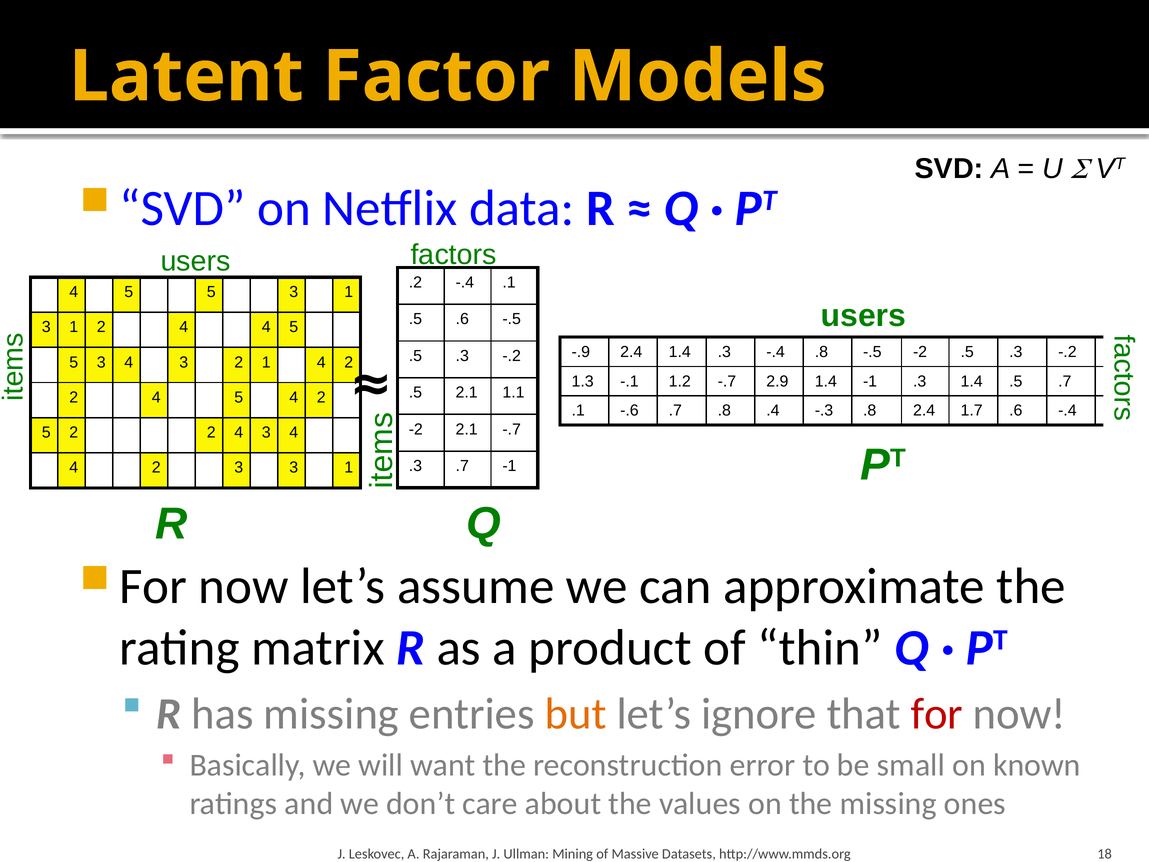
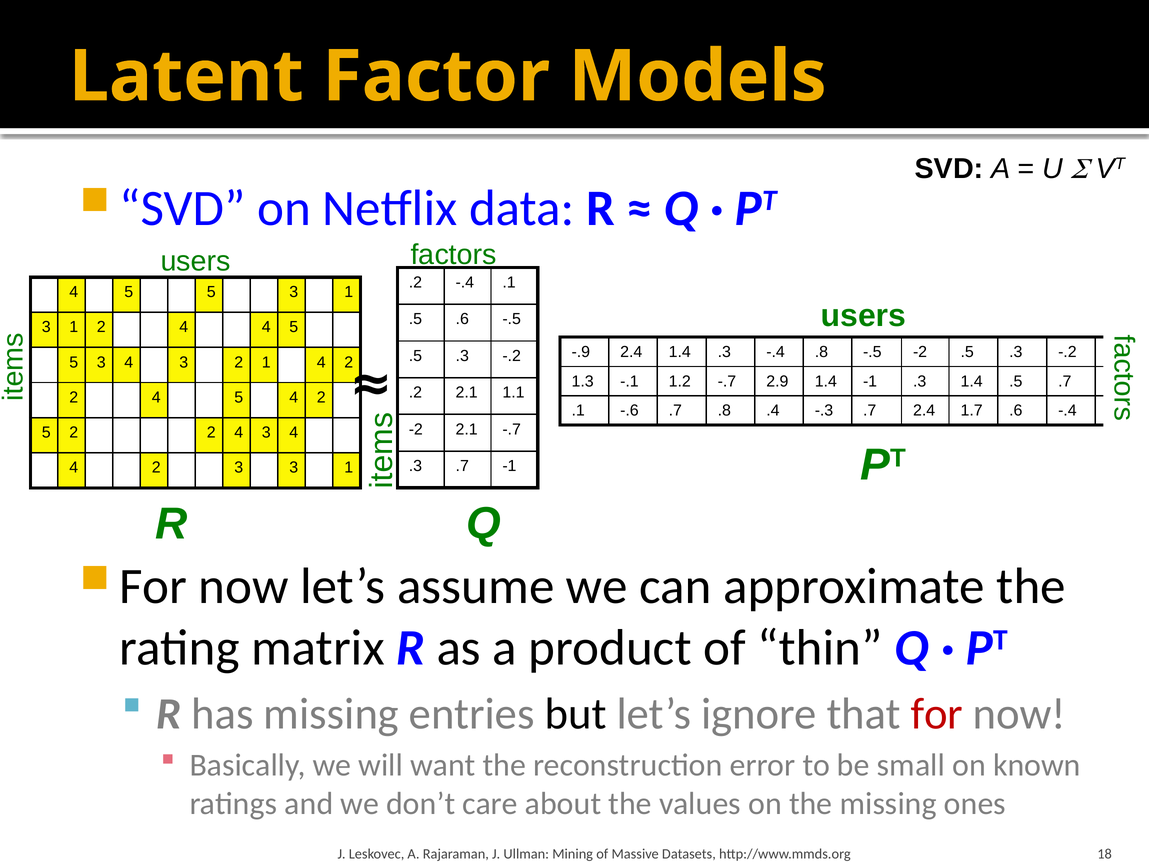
.5 at (415, 392): .5 -> .2
-.3 .8: .8 -> .7
but colour: orange -> black
